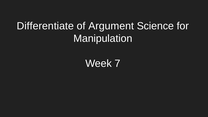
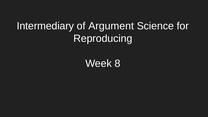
Differentiate: Differentiate -> Intermediary
Manipulation: Manipulation -> Reproducing
7: 7 -> 8
